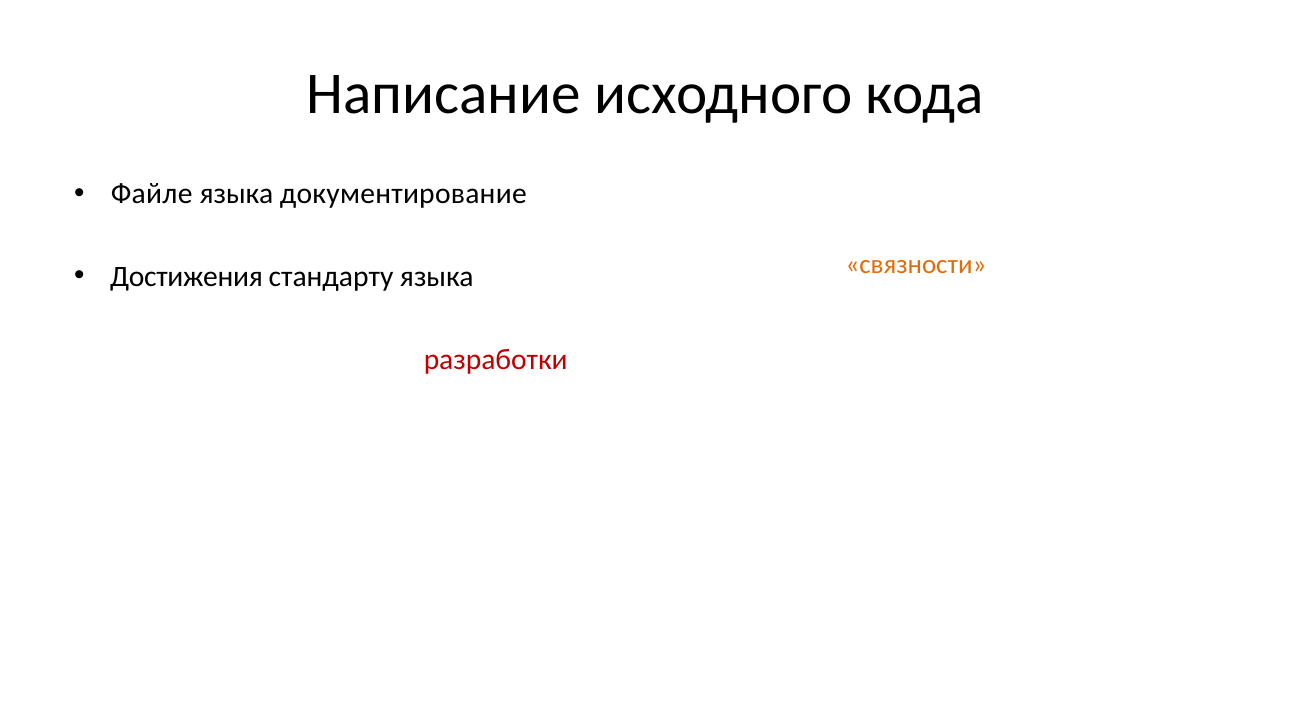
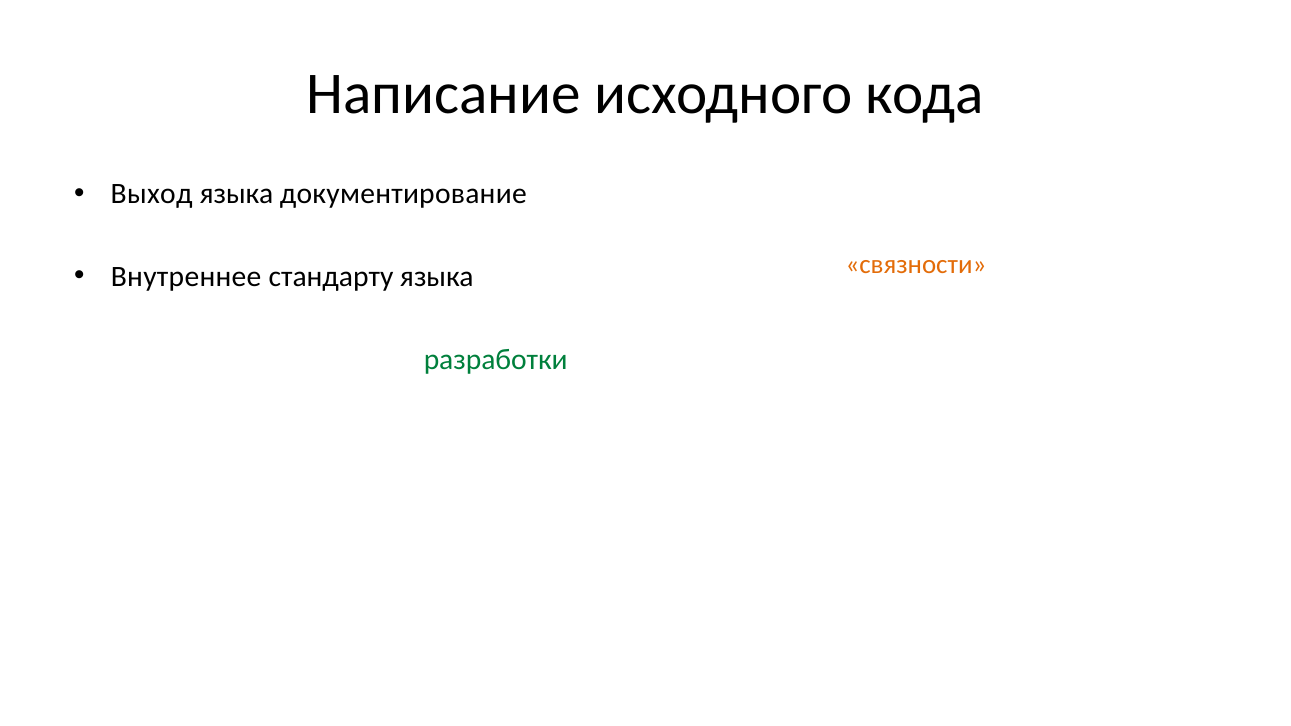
Файле: Файле -> Выход
Достижения: Достижения -> Внутреннее
разработки colour: red -> green
